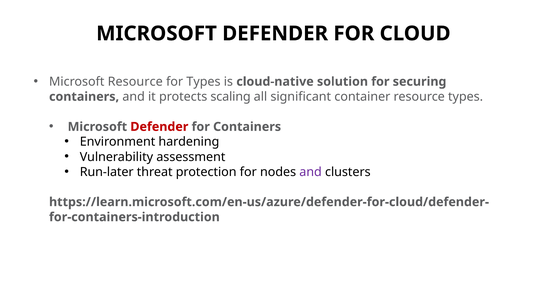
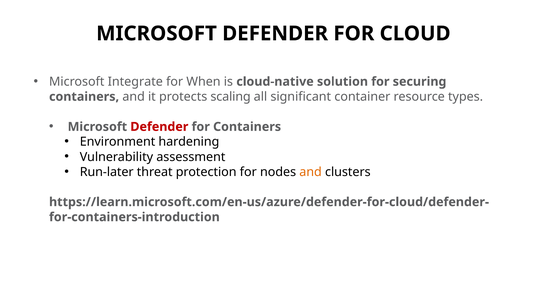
Microsoft Resource: Resource -> Integrate
for Types: Types -> When
and at (311, 172) colour: purple -> orange
